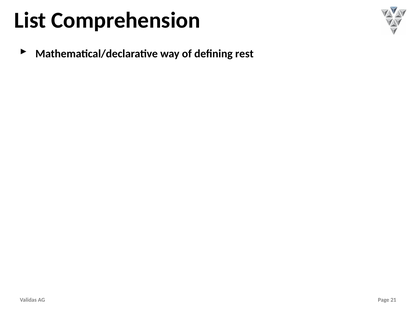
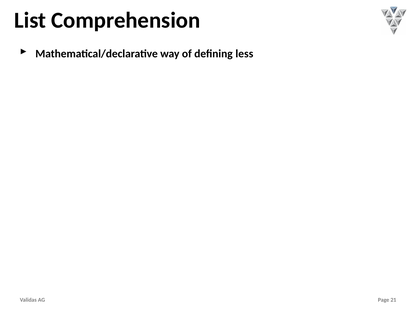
rest: rest -> less
